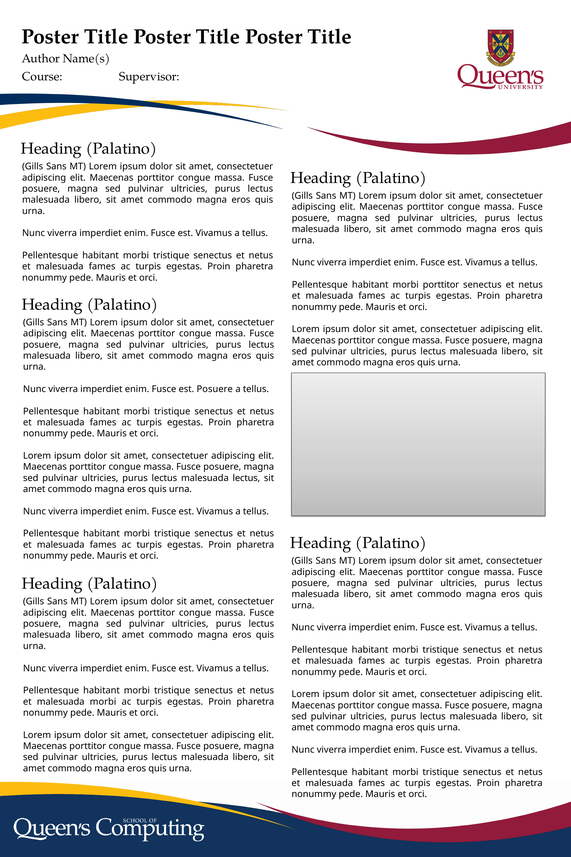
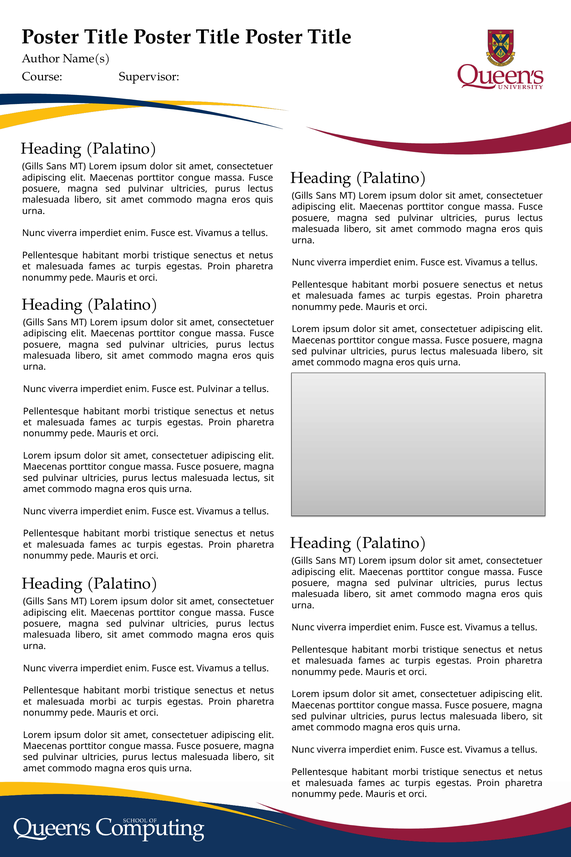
morbi porttitor: porttitor -> posuere
est Posuere: Posuere -> Pulvinar
